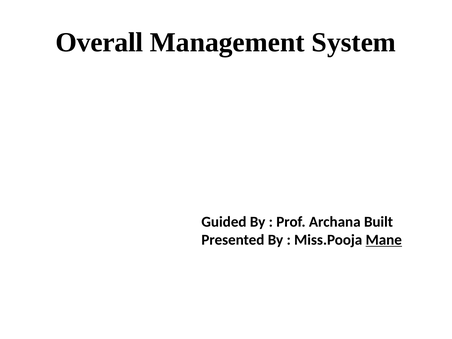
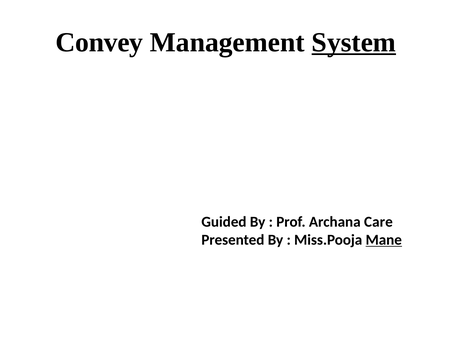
Overall: Overall -> Convey
System underline: none -> present
Built: Built -> Care
